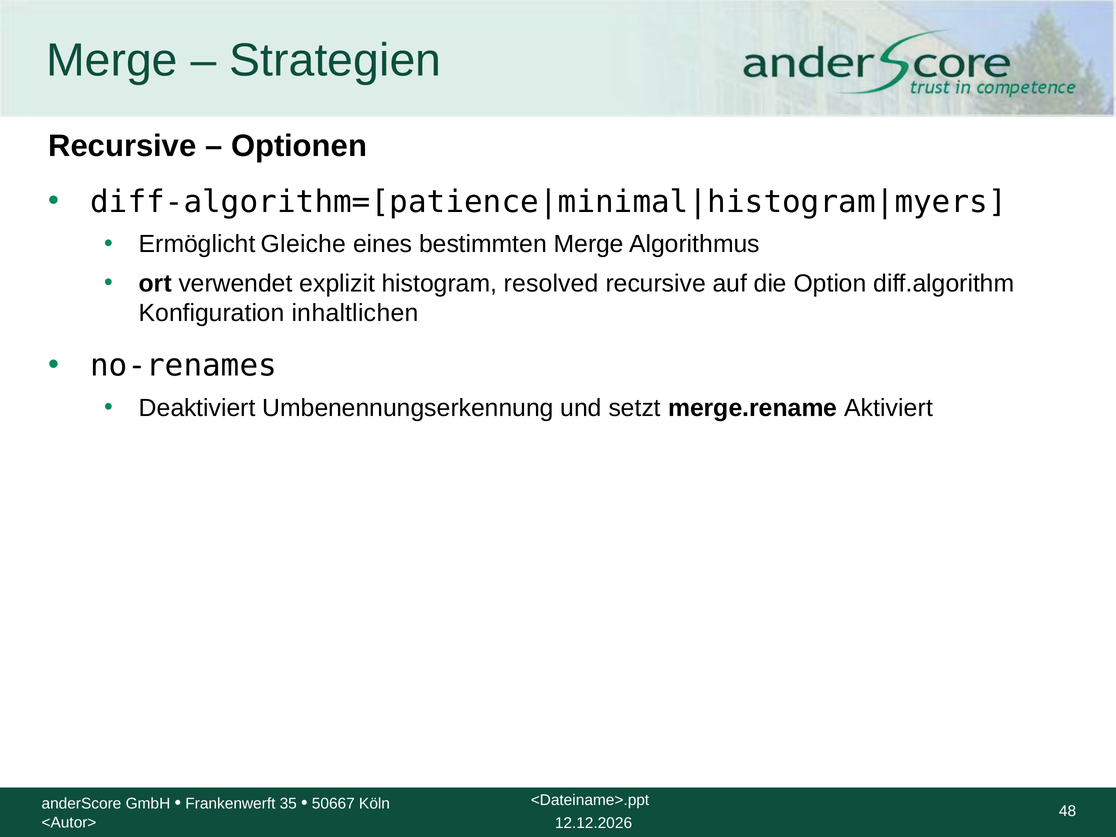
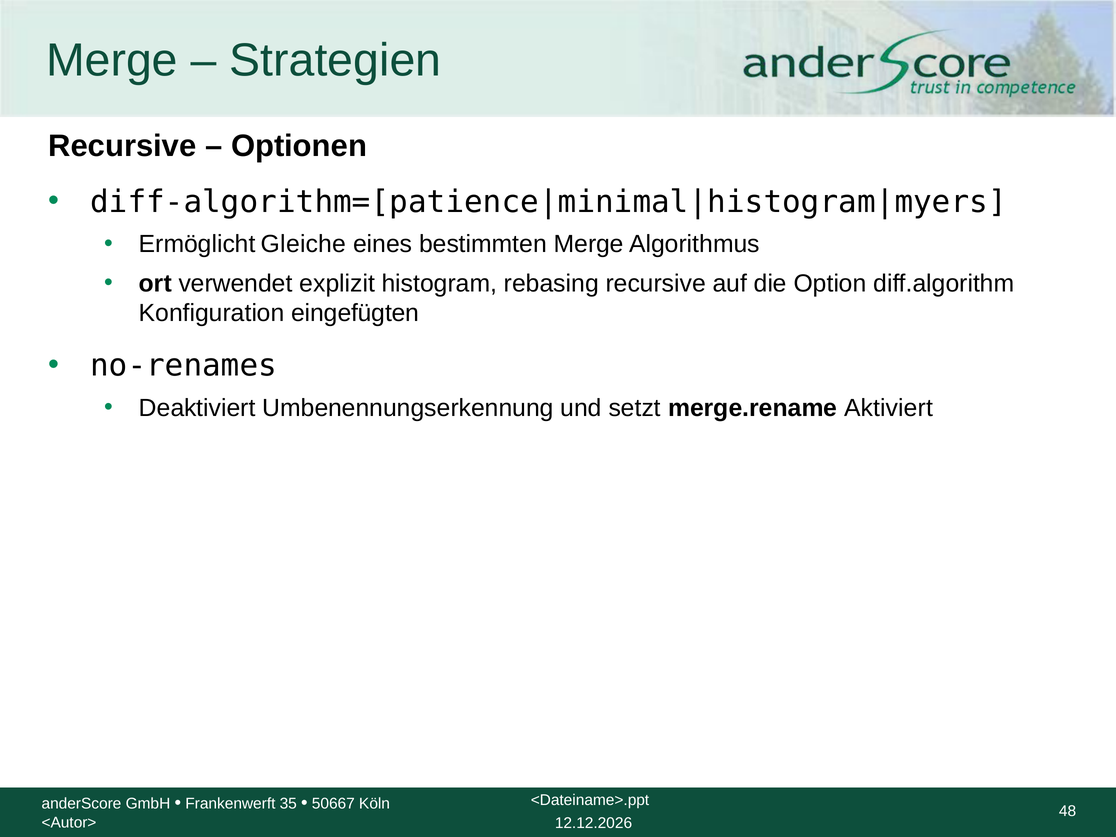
resolved: resolved -> rebasing
inhaltlichen: inhaltlichen -> eingefügten
